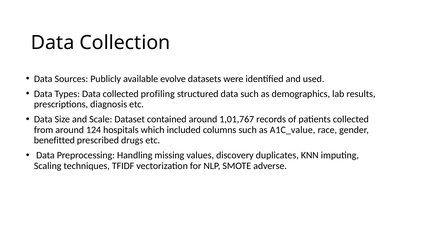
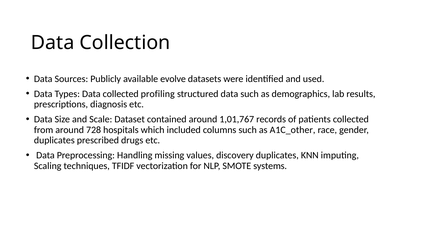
124: 124 -> 728
A1C_value: A1C_value -> A1C_other
benefitted at (54, 141): benefitted -> duplicates
adverse: adverse -> systems
